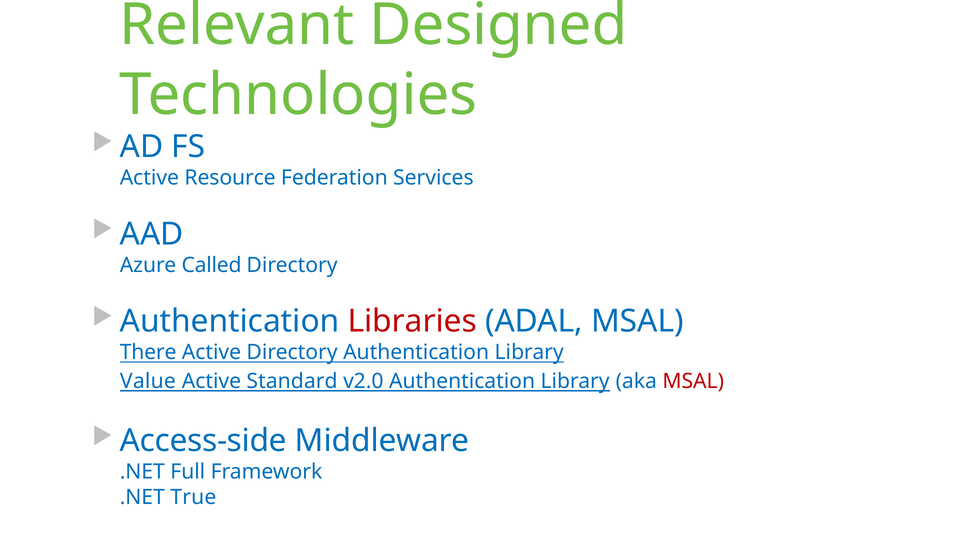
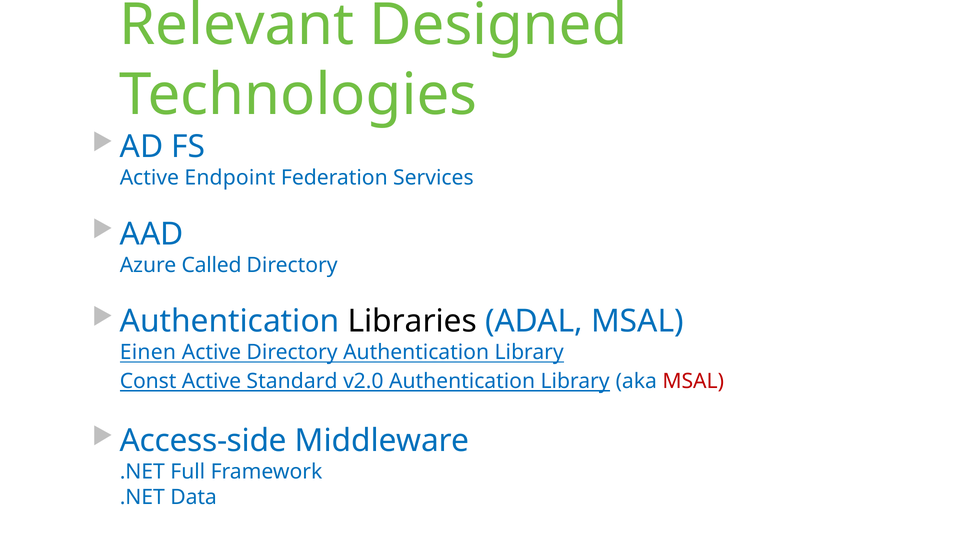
Resource: Resource -> Endpoint
Libraries colour: red -> black
There: There -> Einen
Value: Value -> Const
True: True -> Data
